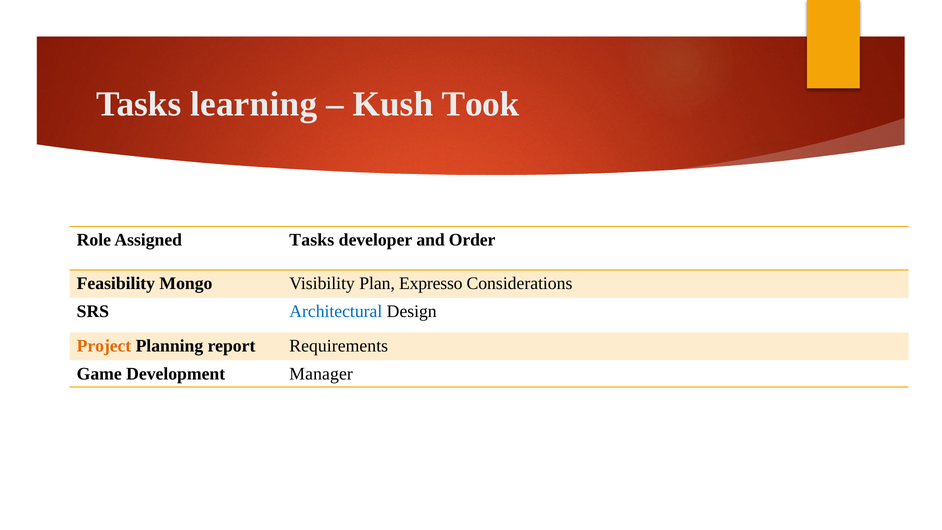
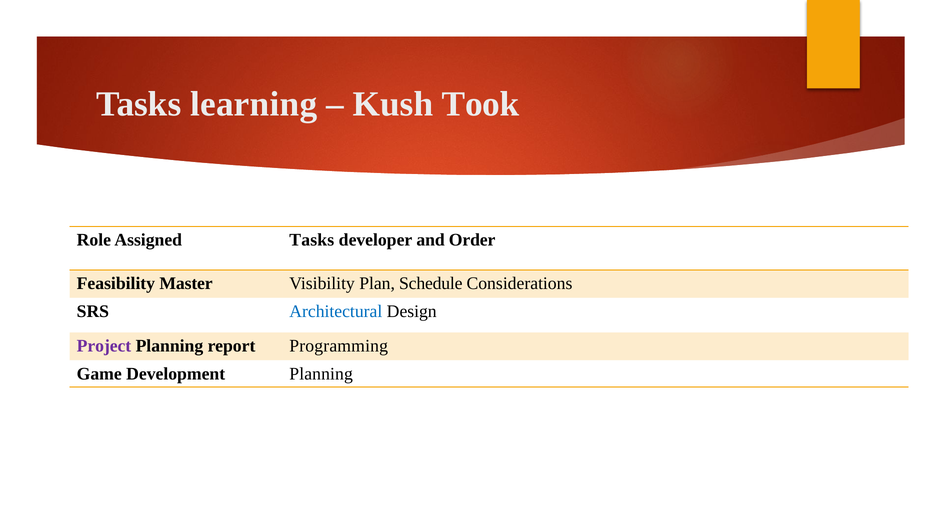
Mongo: Mongo -> Master
Expresso: Expresso -> Schedule
Project colour: orange -> purple
Requirements: Requirements -> Programming
Development Manager: Manager -> Planning
